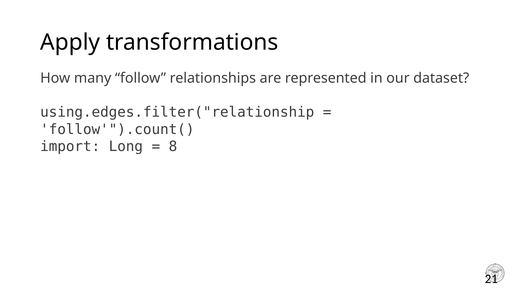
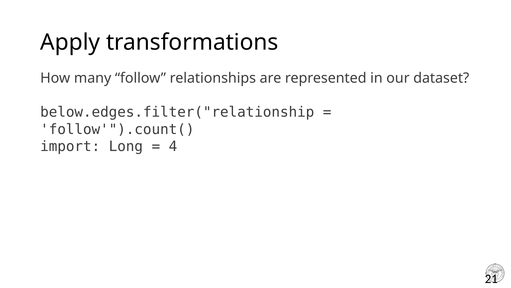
using.edges.filter("relationship: using.edges.filter("relationship -> below.edges.filter("relationship
8: 8 -> 4
